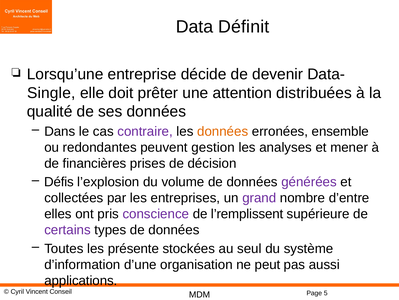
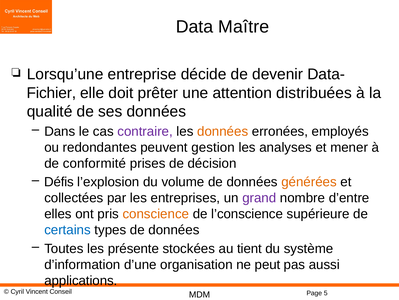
Définit: Définit -> Maître
Single: Single -> Fichier
ensemble: ensemble -> employés
financières: financières -> conformité
générées colour: purple -> orange
conscience colour: purple -> orange
l’remplissent: l’remplissent -> l’conscience
certains colour: purple -> blue
seul: seul -> tient
